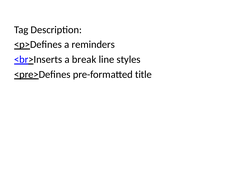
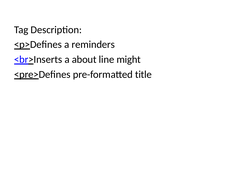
break: break -> about
styles: styles -> might
